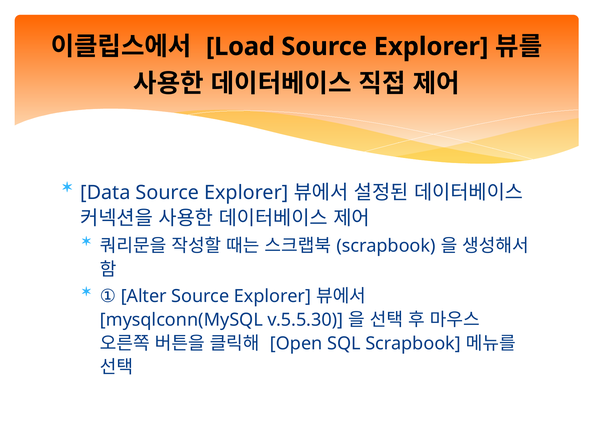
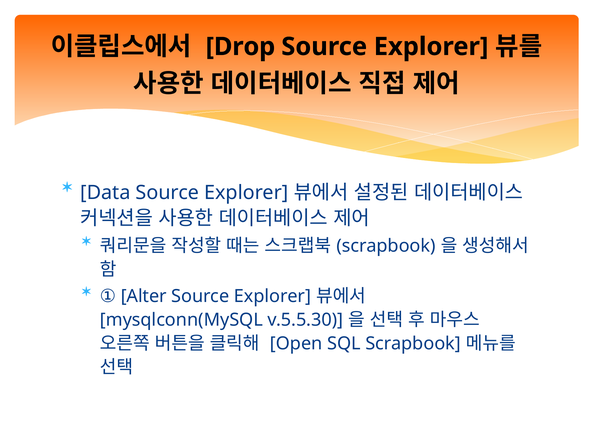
Load: Load -> Drop
